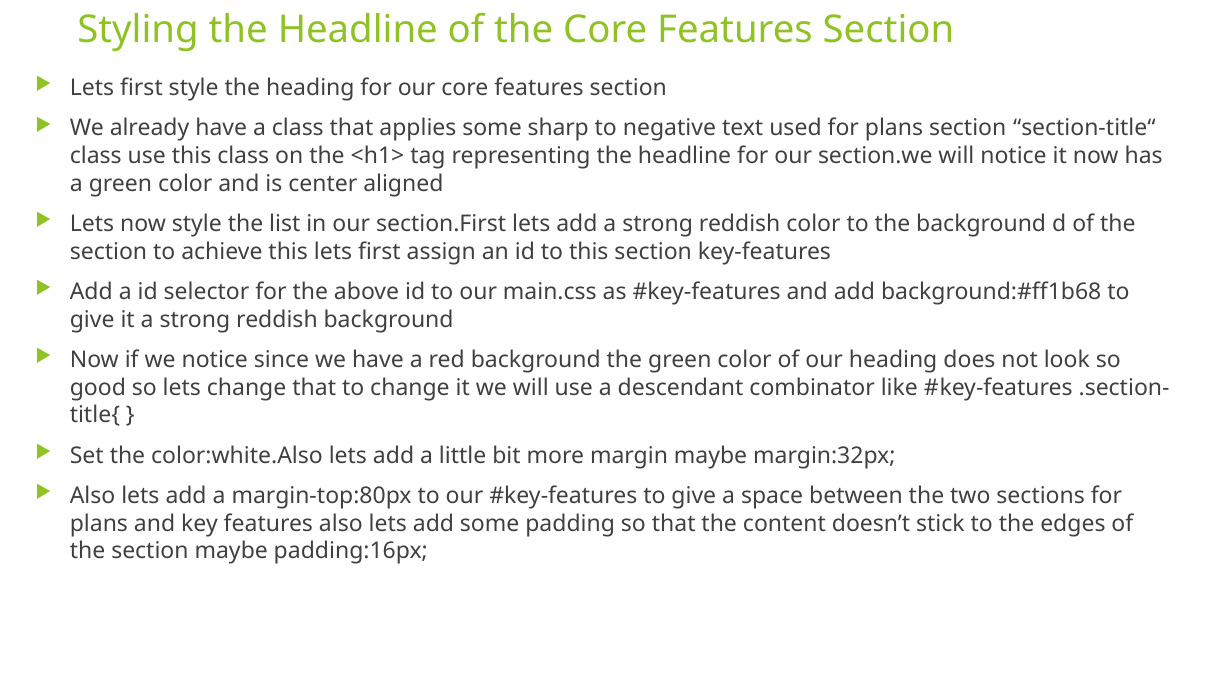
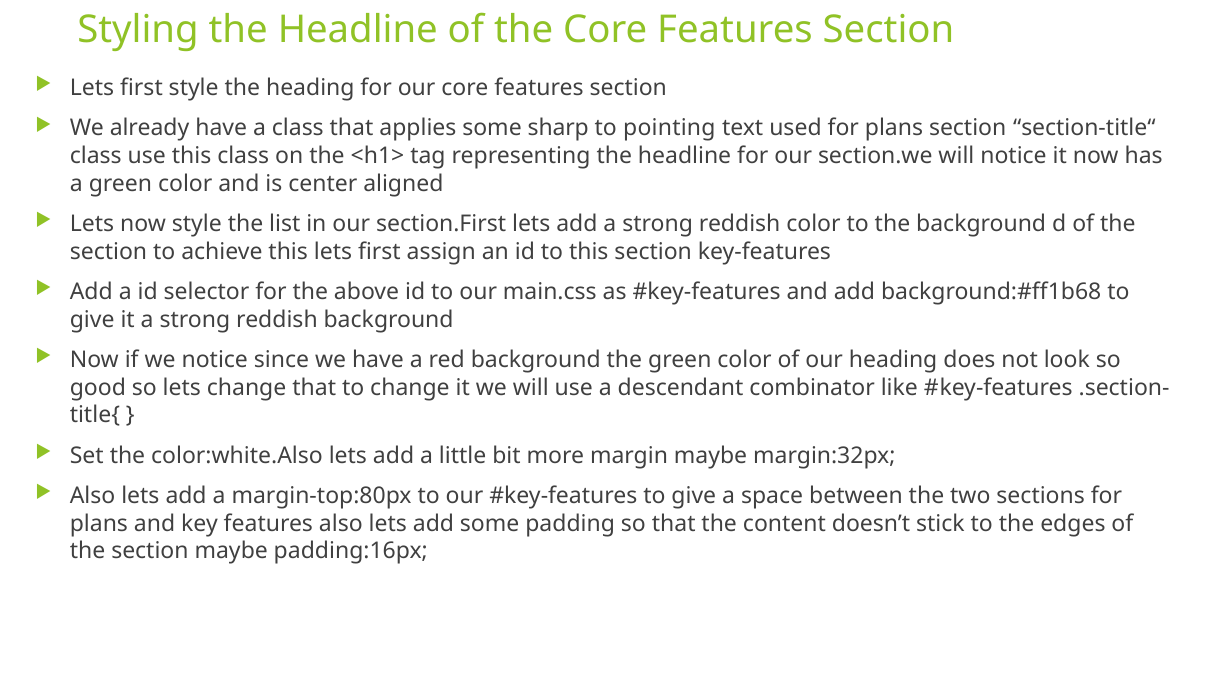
negative: negative -> pointing
